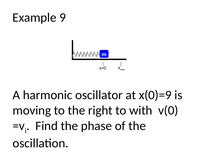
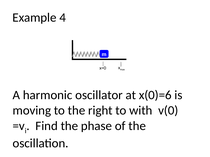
9: 9 -> 4
x(0)=9: x(0)=9 -> x(0)=6
